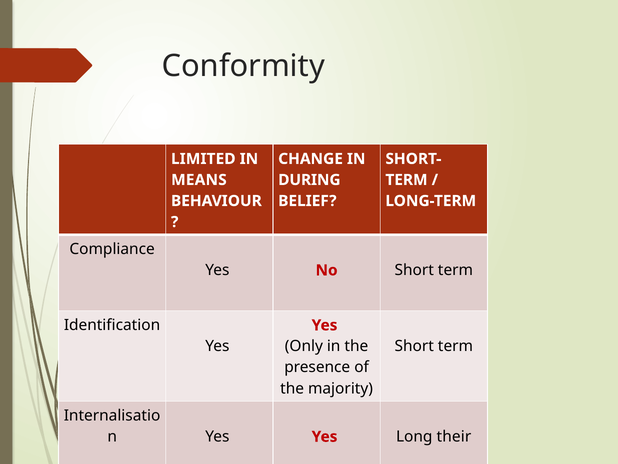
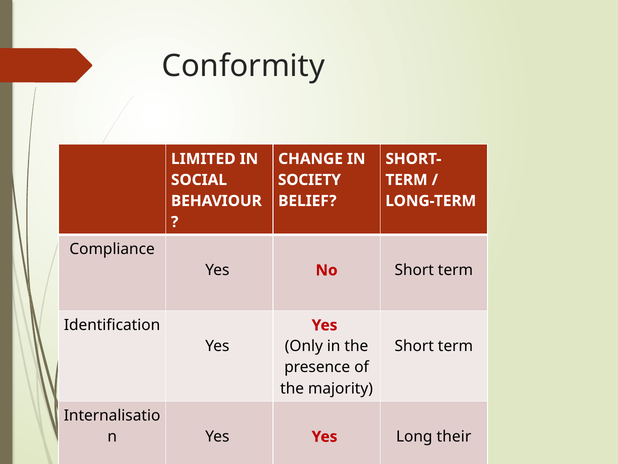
MEANS: MEANS -> SOCIAL
DURING: DURING -> SOCIETY
